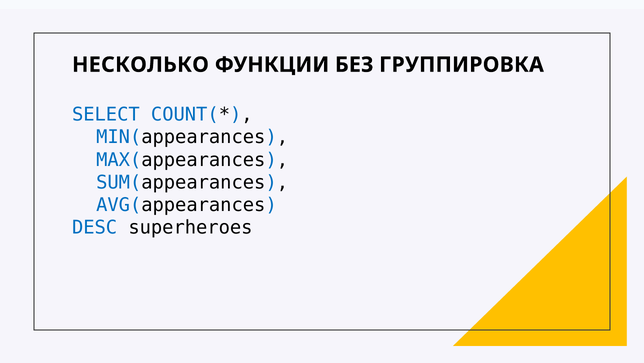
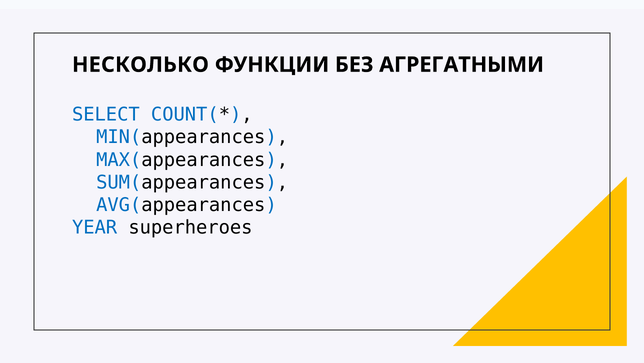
ГРУППИРОВКА: ГРУППИРОВКА -> АГРЕГАТНЫМИ
DESC: DESC -> YEAR
